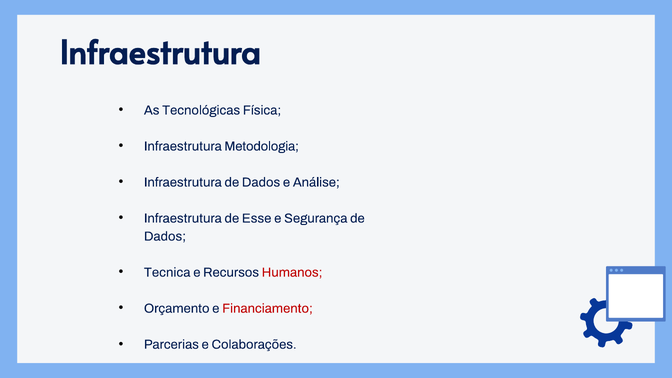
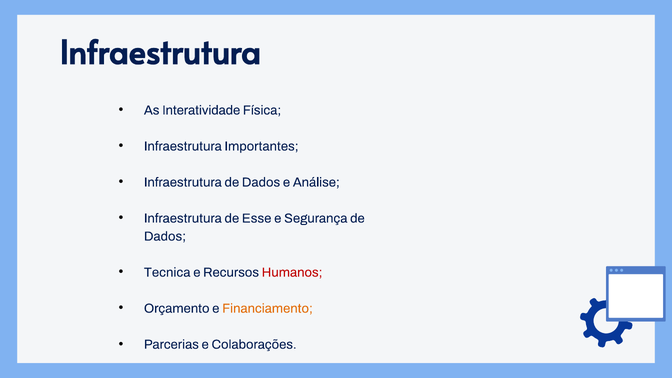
Tecnológicas: Tecnológicas -> Interatividade
Metodologia: Metodologia -> Importantes
Financiamento colour: red -> orange
